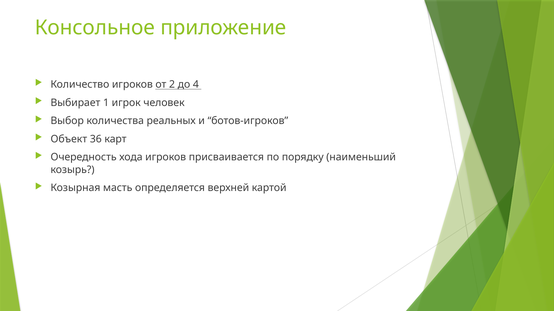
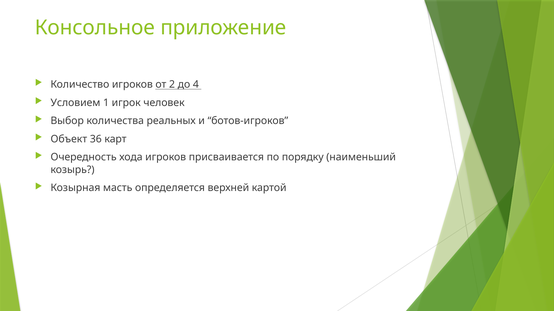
Выбирает: Выбирает -> Условием
